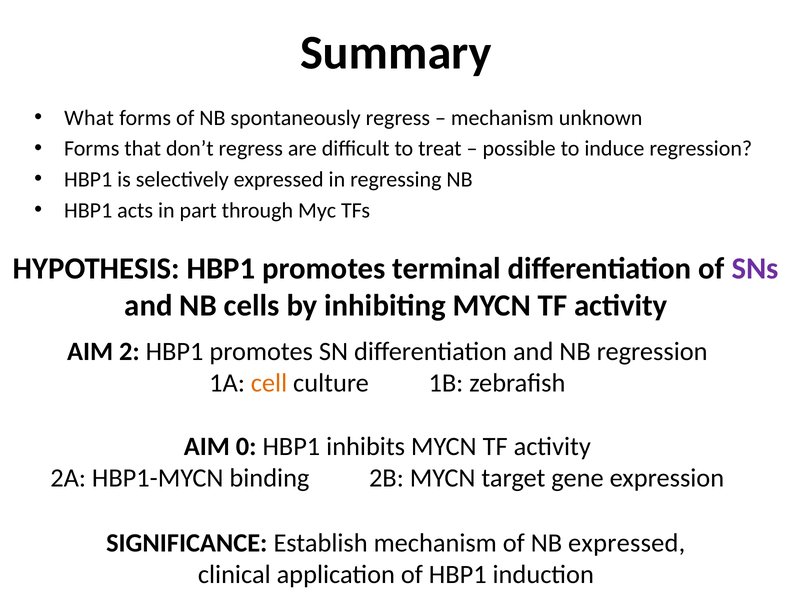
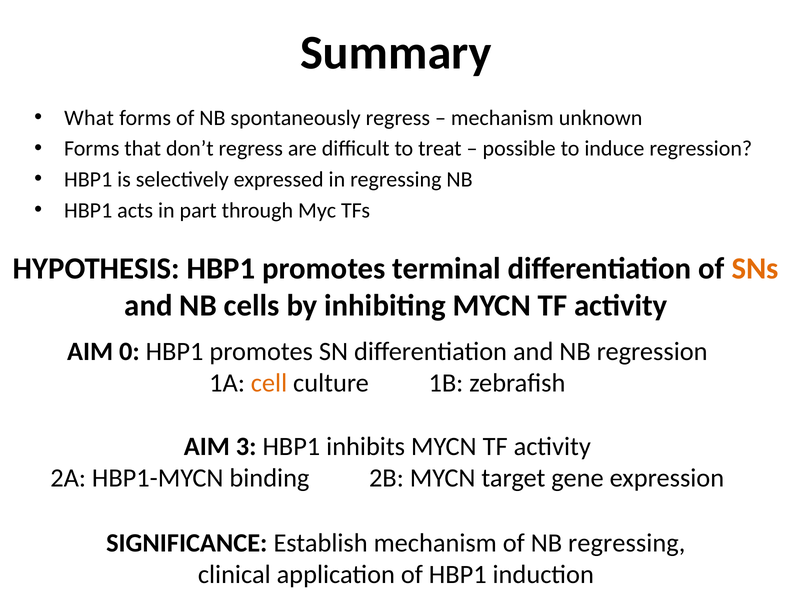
SNs colour: purple -> orange
2: 2 -> 0
0: 0 -> 3
NB expressed: expressed -> regressing
